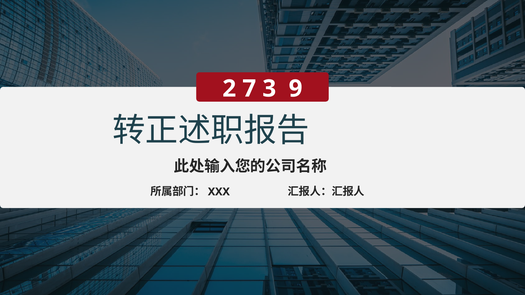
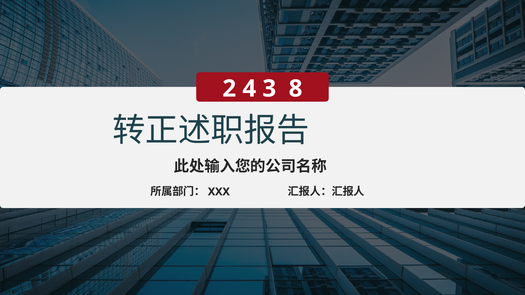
7: 7 -> 4
9: 9 -> 8
